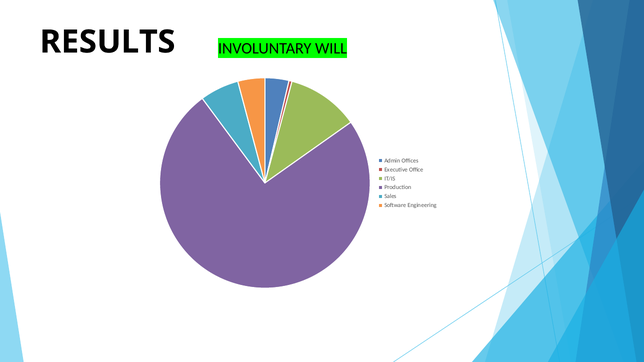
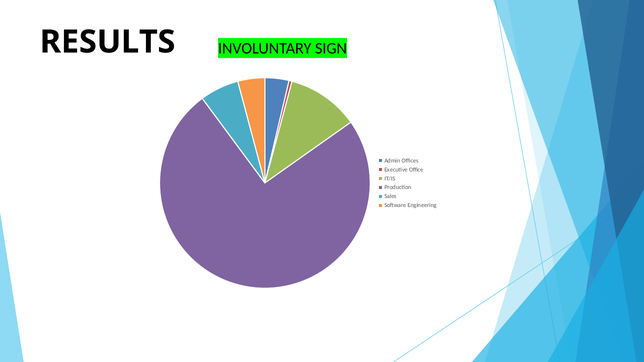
WILL: WILL -> SIGN
